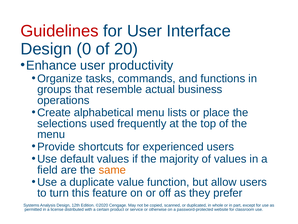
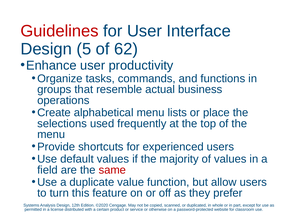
0: 0 -> 5
20: 20 -> 62
same colour: orange -> red
